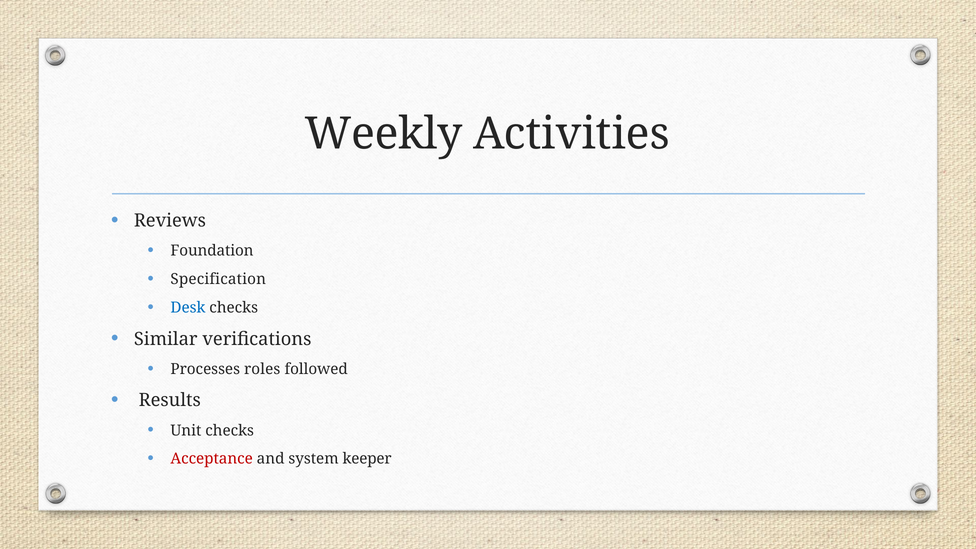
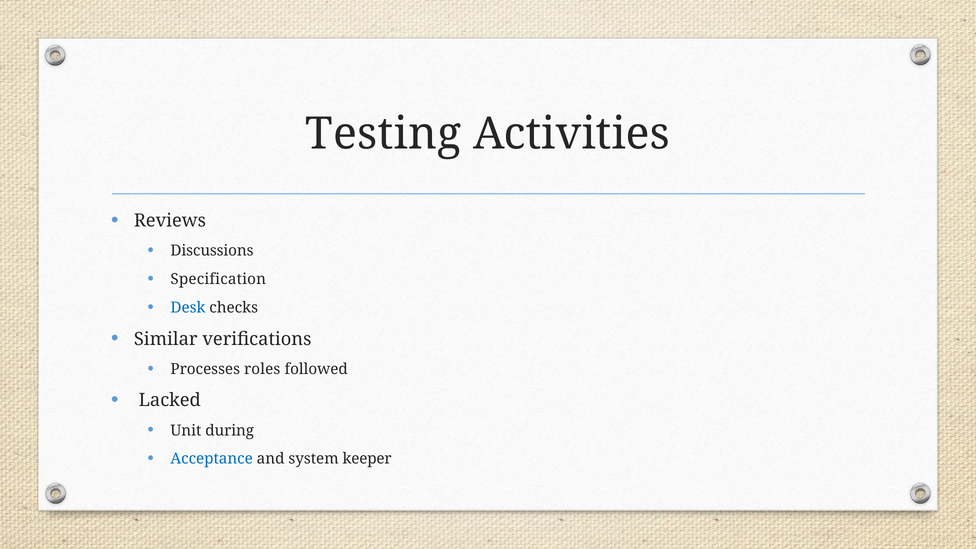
Weekly: Weekly -> Testing
Foundation: Foundation -> Discussions
Results: Results -> Lacked
Unit checks: checks -> during
Acceptance colour: red -> blue
